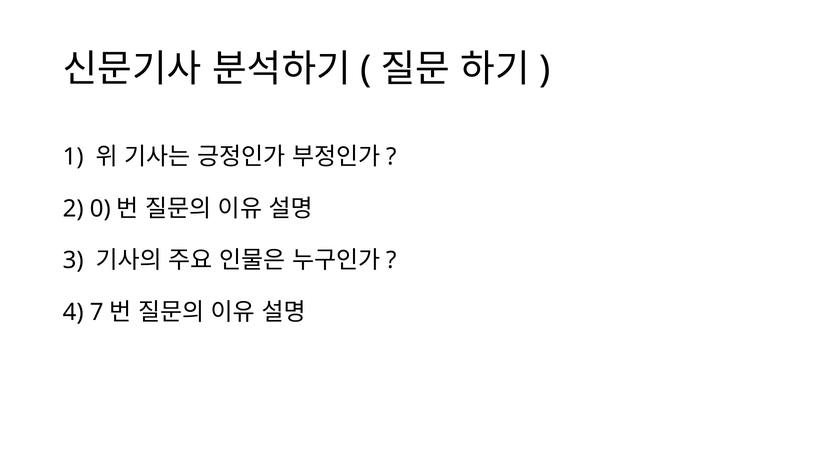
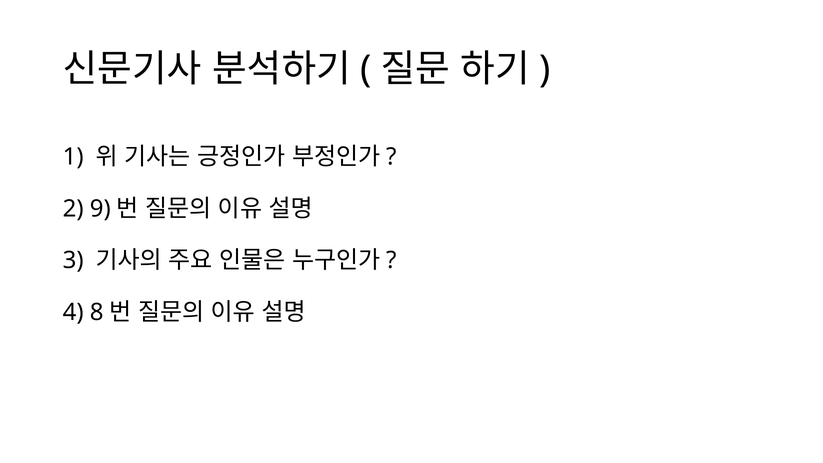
0: 0 -> 9
7: 7 -> 8
